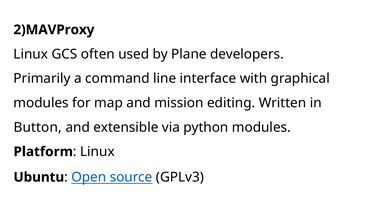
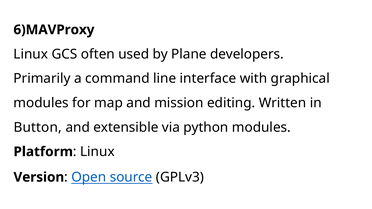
2)MAVProxy: 2)MAVProxy -> 6)MAVProxy
Ubuntu: Ubuntu -> Version
